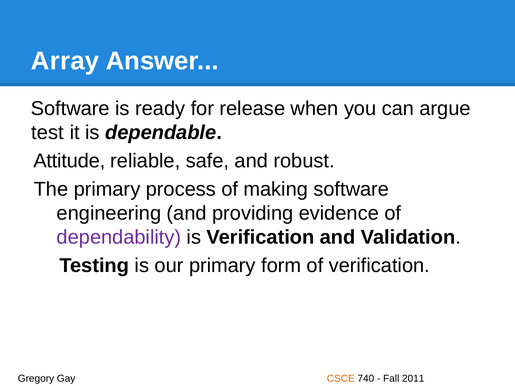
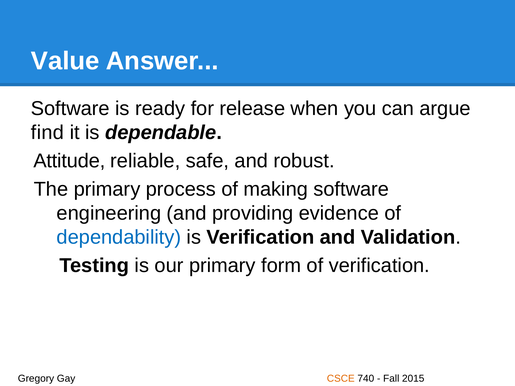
Array: Array -> Value
test: test -> find
dependability colour: purple -> blue
2011: 2011 -> 2015
